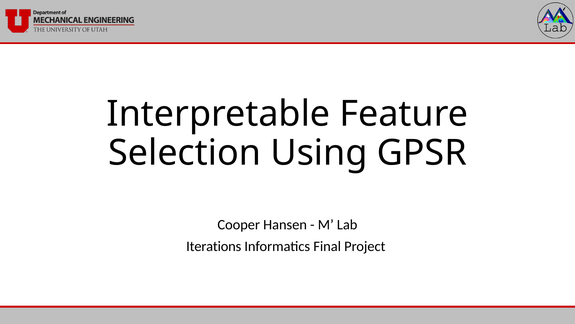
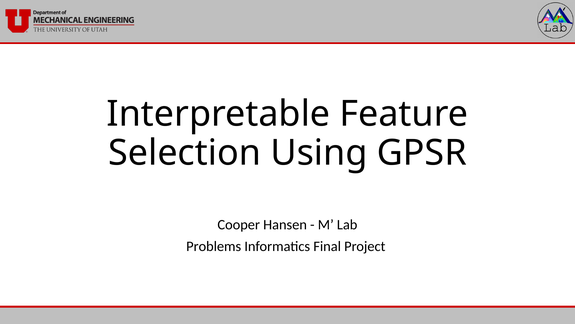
Iterations: Iterations -> Problems
